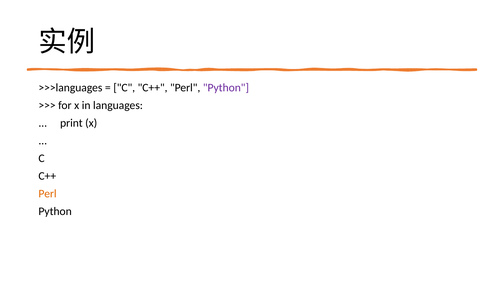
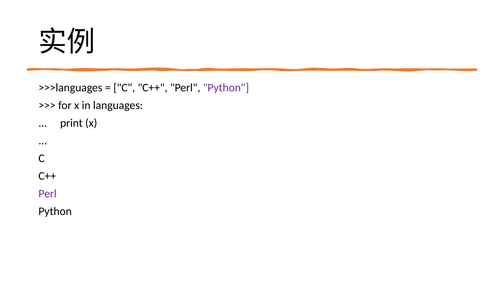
Perl at (47, 194) colour: orange -> purple
